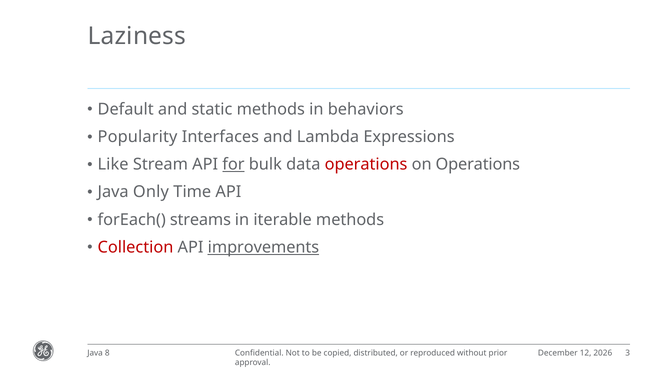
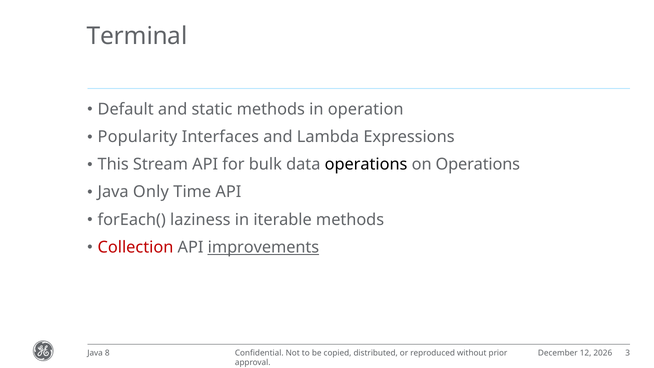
Laziness: Laziness -> Terminal
behaviors: behaviors -> operation
Like: Like -> This
for underline: present -> none
operations at (366, 164) colour: red -> black
streams: streams -> laziness
